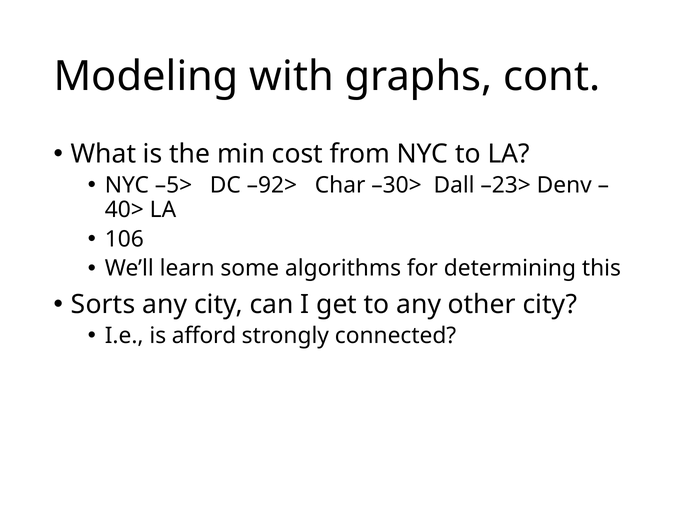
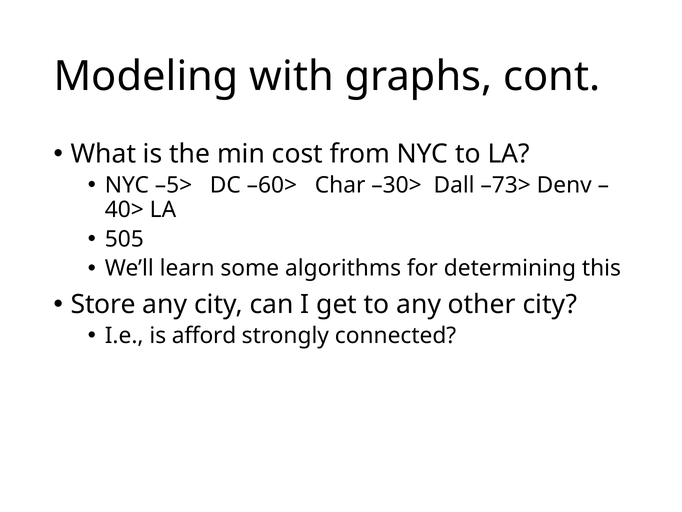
–92>: –92> -> –60>
–23>: –23> -> –73>
106: 106 -> 505
Sorts: Sorts -> Store
